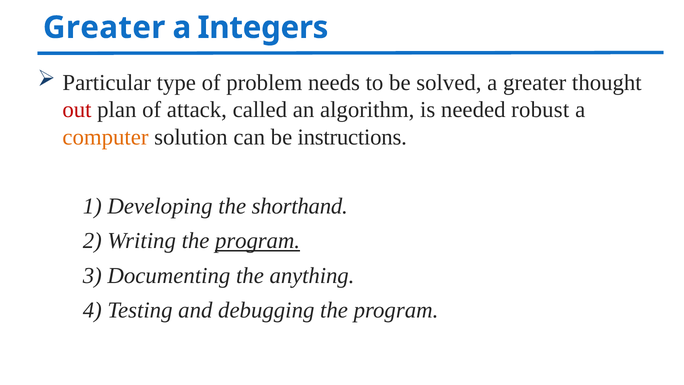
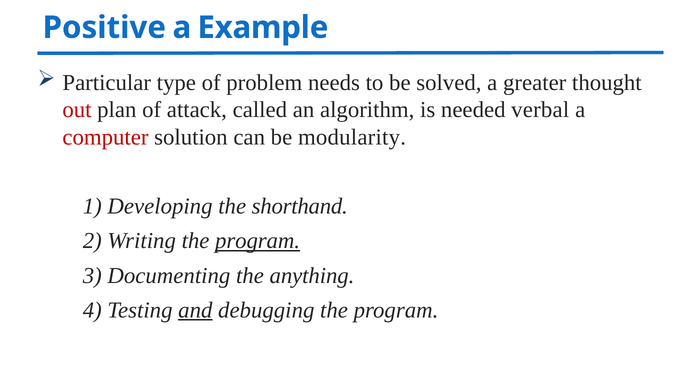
Greater at (104, 28): Greater -> Positive
Integers: Integers -> Example
robust: robust -> verbal
computer colour: orange -> red
instructions: instructions -> modularity
and underline: none -> present
